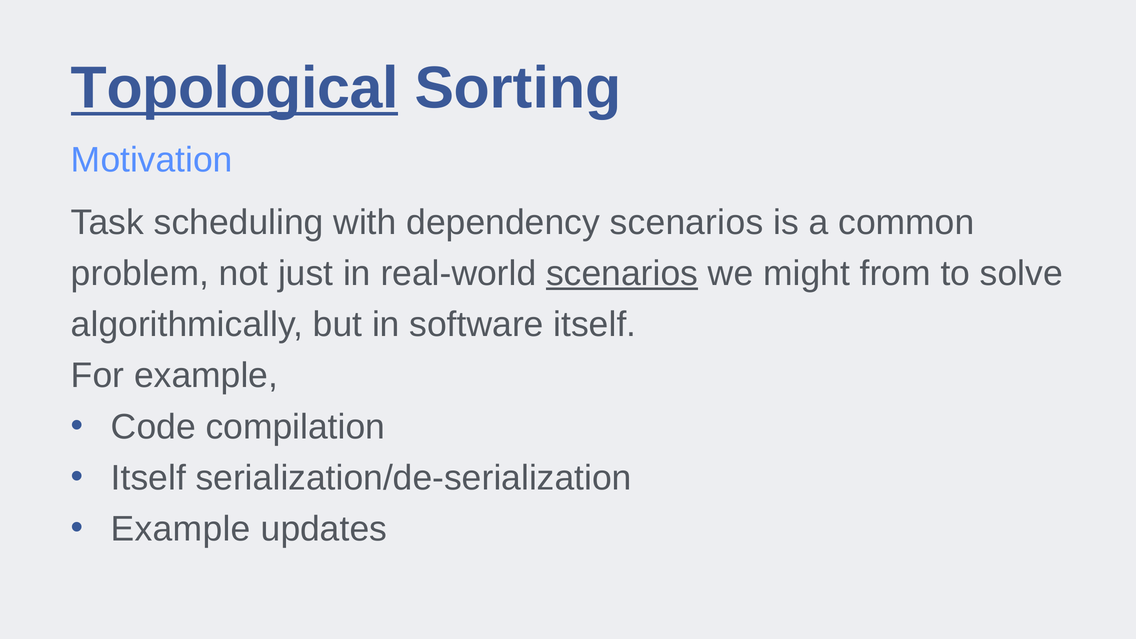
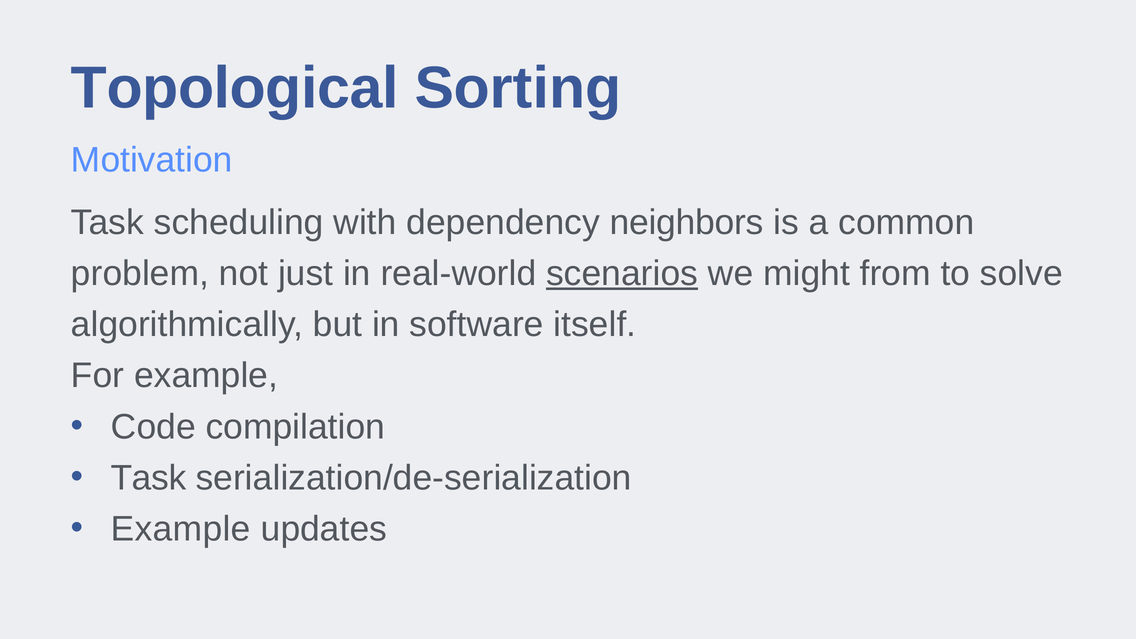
Topological underline: present -> none
dependency scenarios: scenarios -> neighbors
Itself at (148, 478): Itself -> Task
